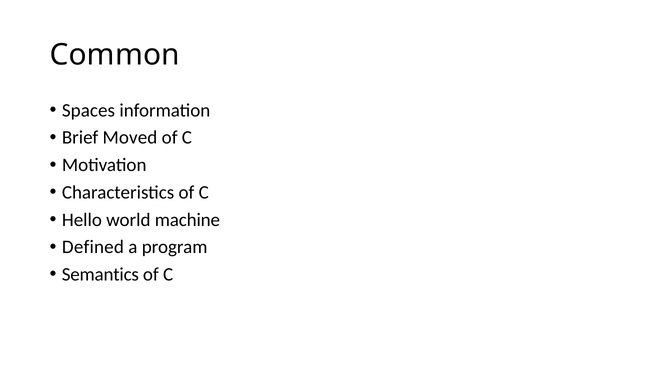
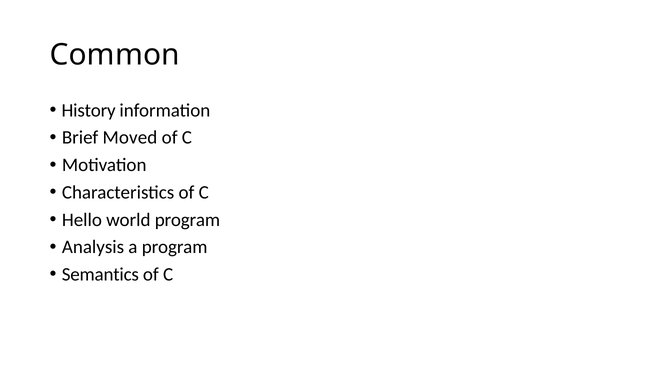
Spaces: Spaces -> History
world machine: machine -> program
Defined: Defined -> Analysis
